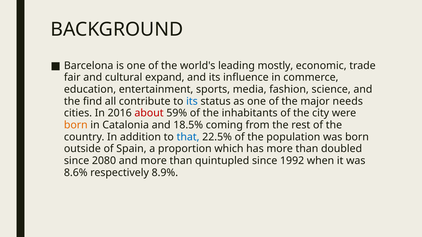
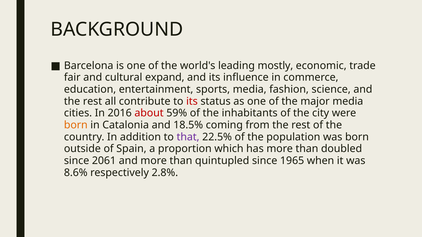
find at (93, 101): find -> rest
its at (192, 101) colour: blue -> red
major needs: needs -> media
that colour: blue -> purple
2080: 2080 -> 2061
1992: 1992 -> 1965
8.9%: 8.9% -> 2.8%
